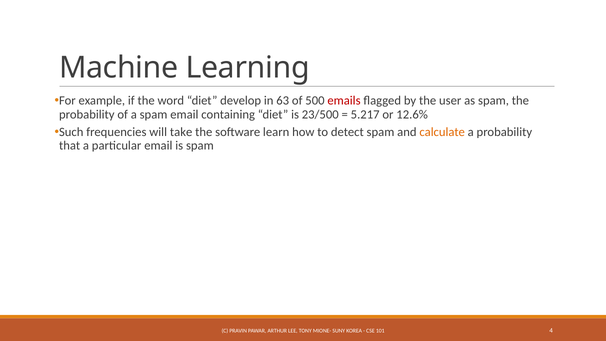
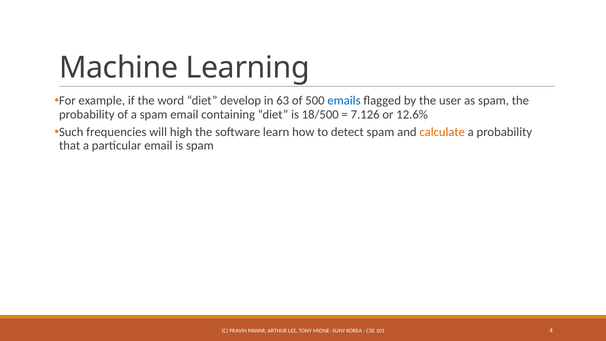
emails colour: red -> blue
23/500: 23/500 -> 18/500
5.217: 5.217 -> 7.126
take: take -> high
